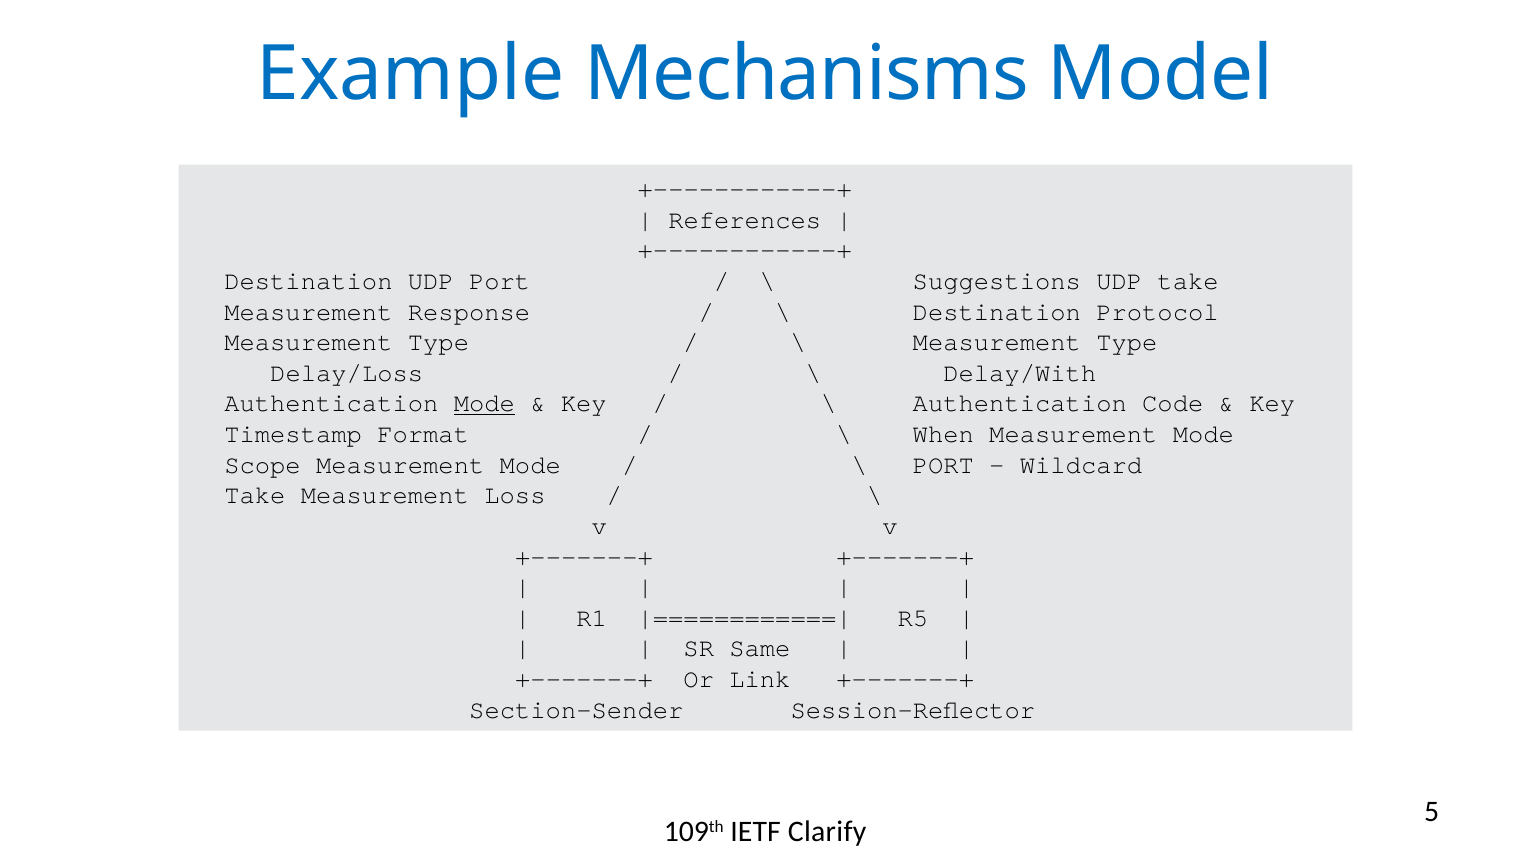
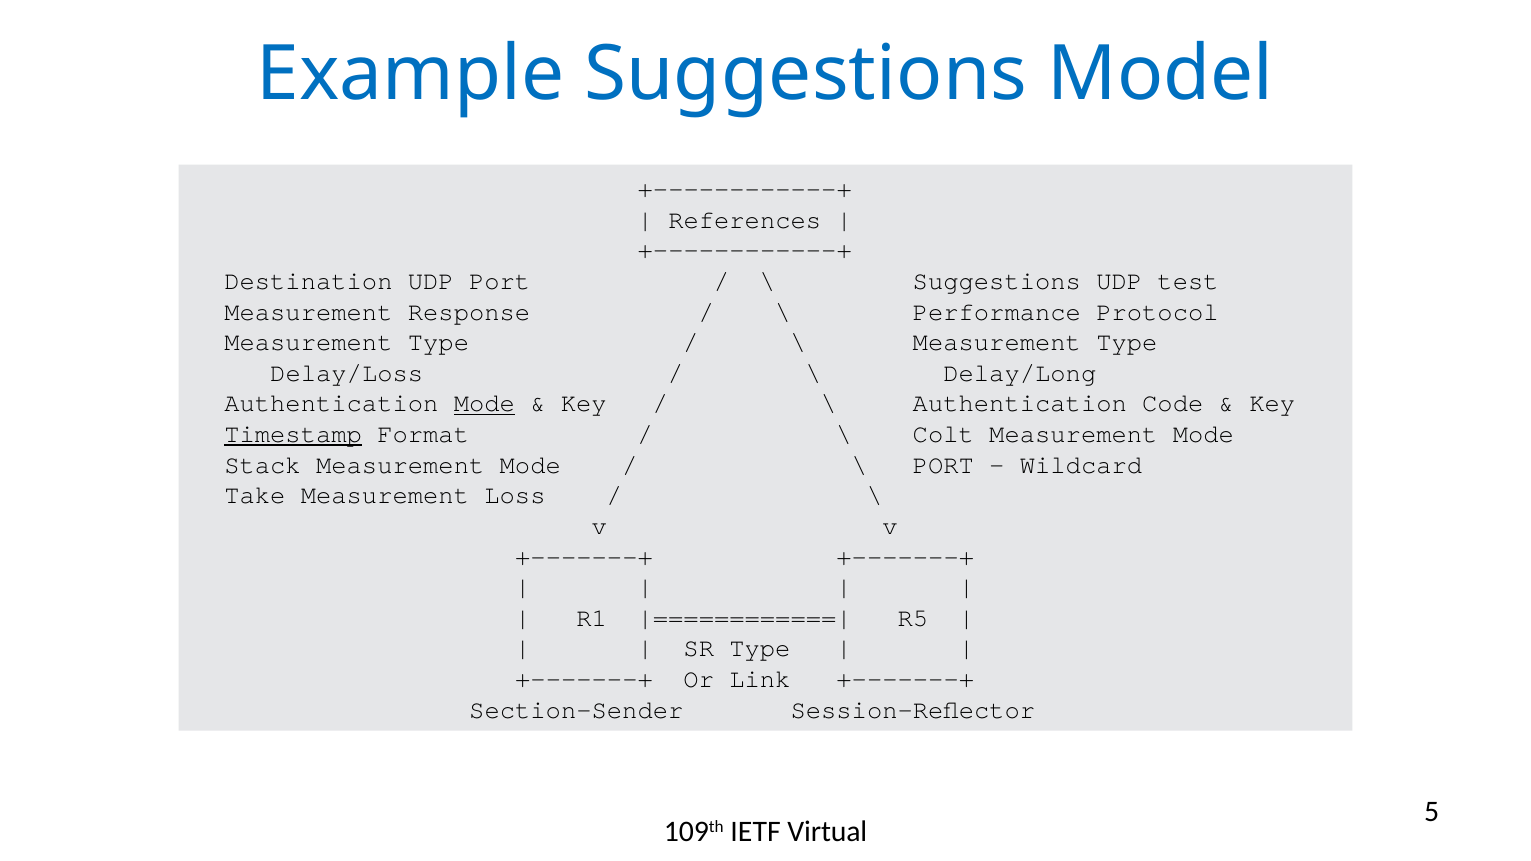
Example Mechanisms: Mechanisms -> Suggestions
UDP take: take -> test
Destination at (997, 312): Destination -> Performance
Delay/With: Delay/With -> Delay/Long
Timestamp underline: none -> present
When: When -> Colt
Scope: Scope -> Stack
SR Same: Same -> Type
Clarify: Clarify -> Virtual
